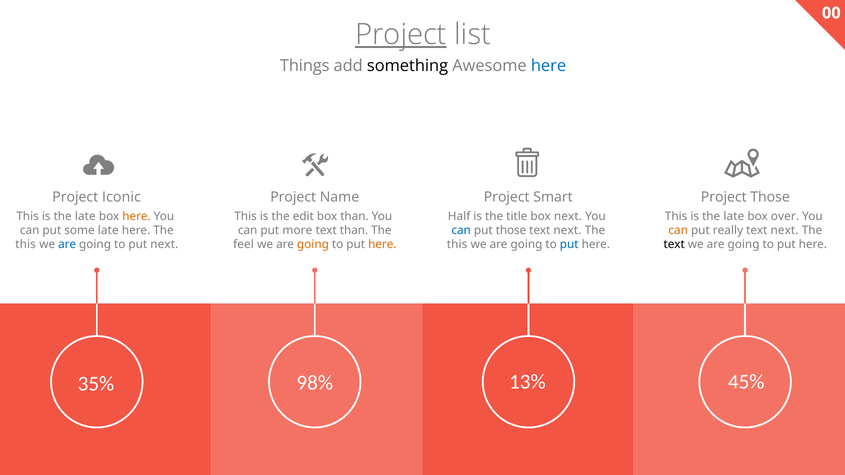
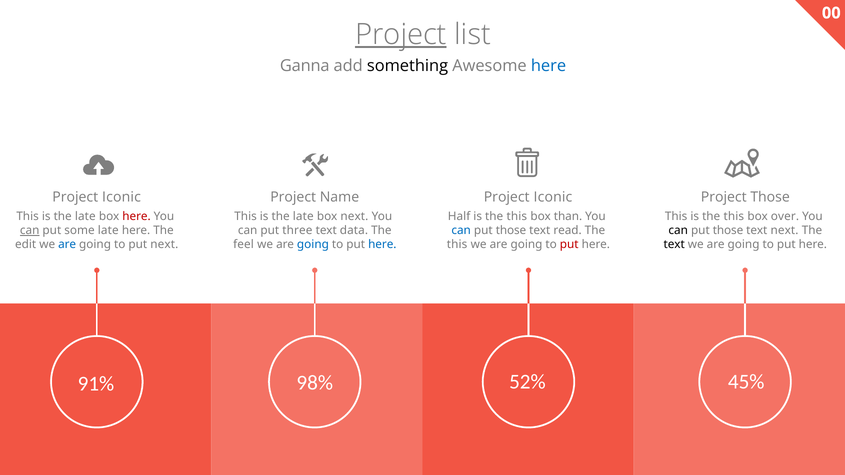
Things: Things -> Ganna
Smart at (553, 197): Smart -> Iconic
here at (137, 216) colour: orange -> red
edit at (303, 216): edit -> late
box than: than -> next
title at (517, 216): title -> this
box next: next -> than
late at (734, 216): late -> this
can at (30, 231) underline: none -> present
more: more -> three
text than: than -> data
next at (567, 231): next -> read
can at (678, 231) colour: orange -> black
really at (728, 231): really -> those
this at (26, 245): this -> edit
going at (313, 245) colour: orange -> blue
here at (382, 245) colour: orange -> blue
put at (569, 245) colour: blue -> red
35%: 35% -> 91%
13%: 13% -> 52%
